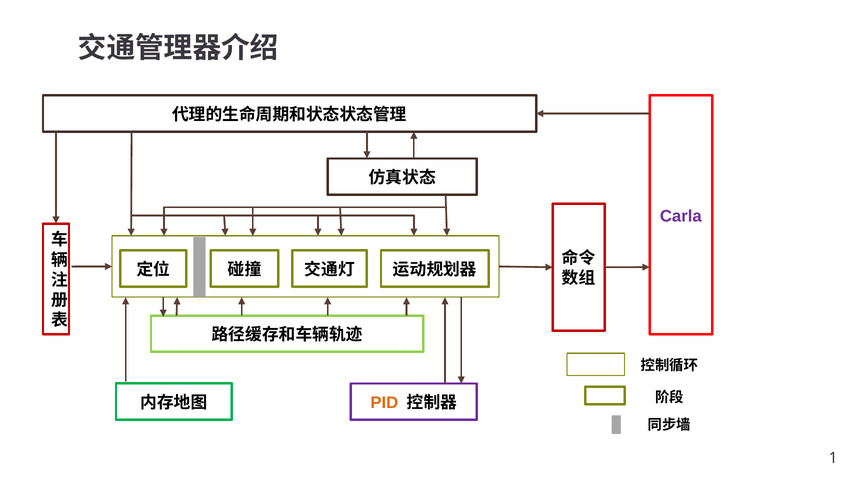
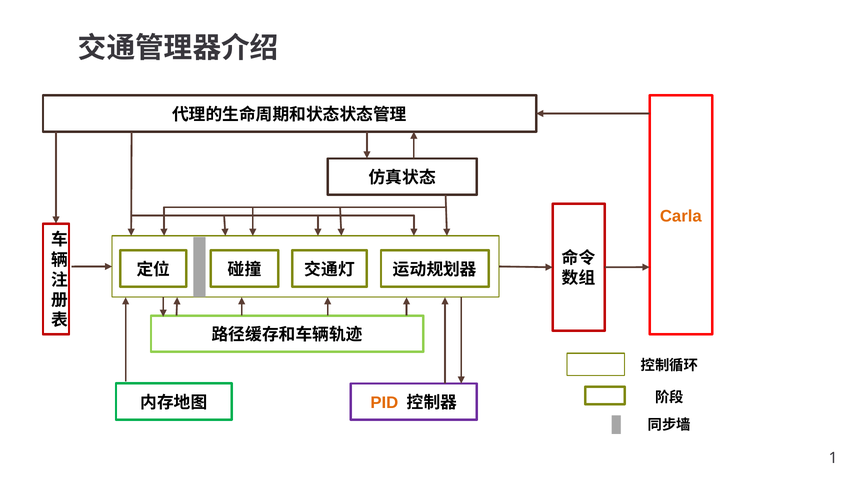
Carla colour: purple -> orange
